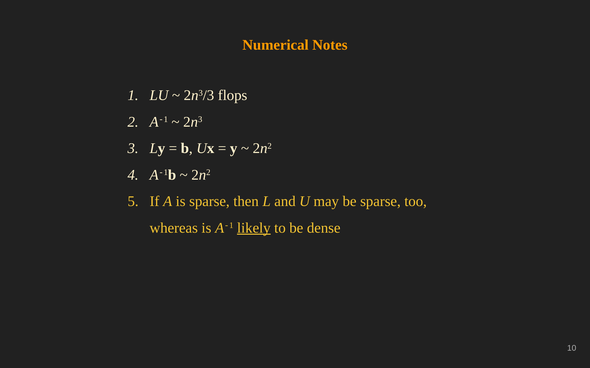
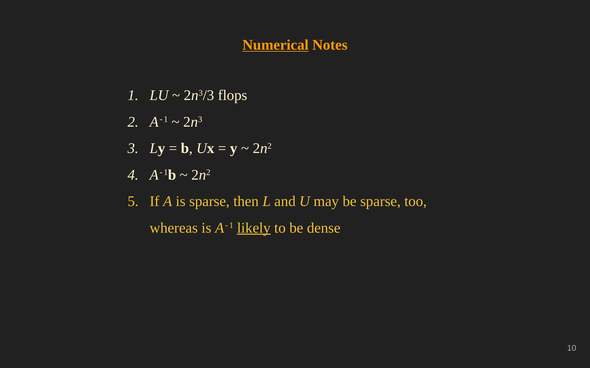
Numerical underline: none -> present
